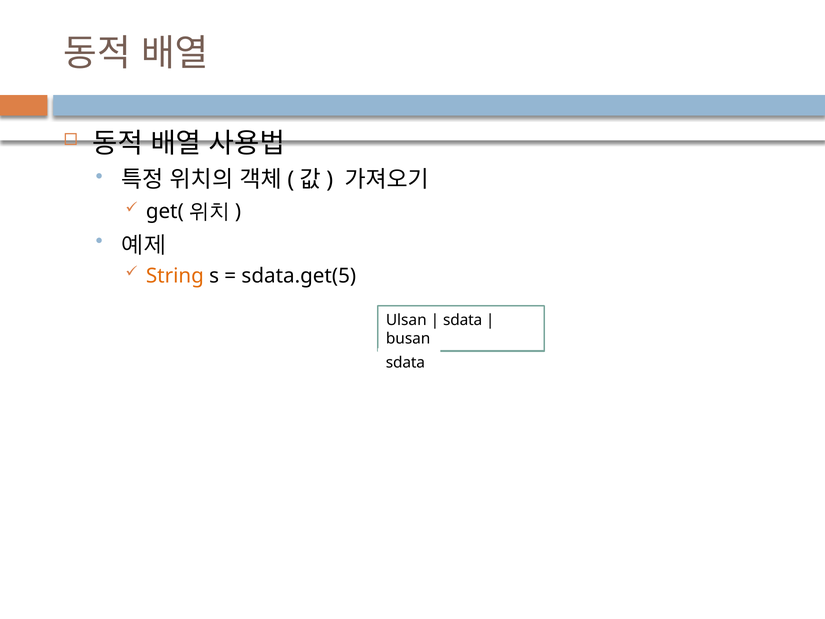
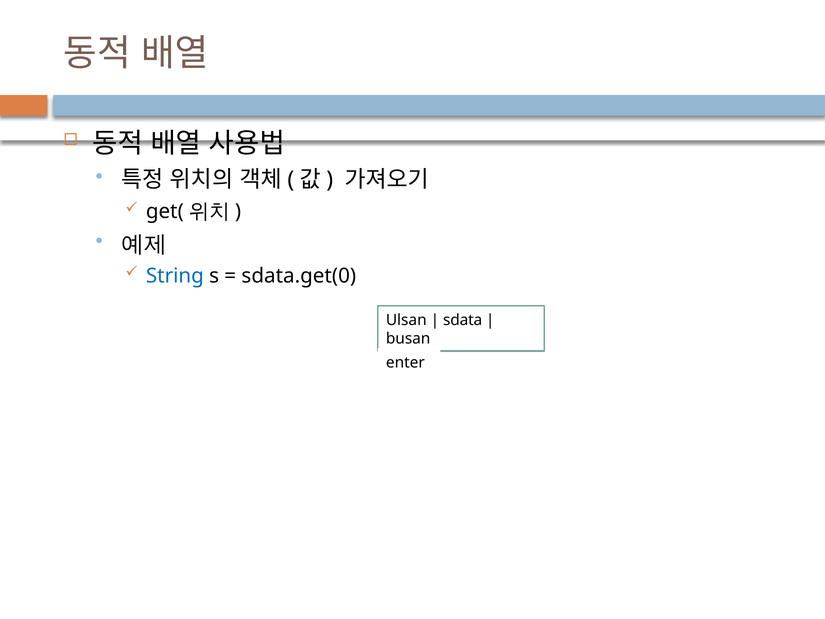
String colour: orange -> blue
sdata.get(5: sdata.get(5 -> sdata.get(0
sdata at (405, 363): sdata -> enter
